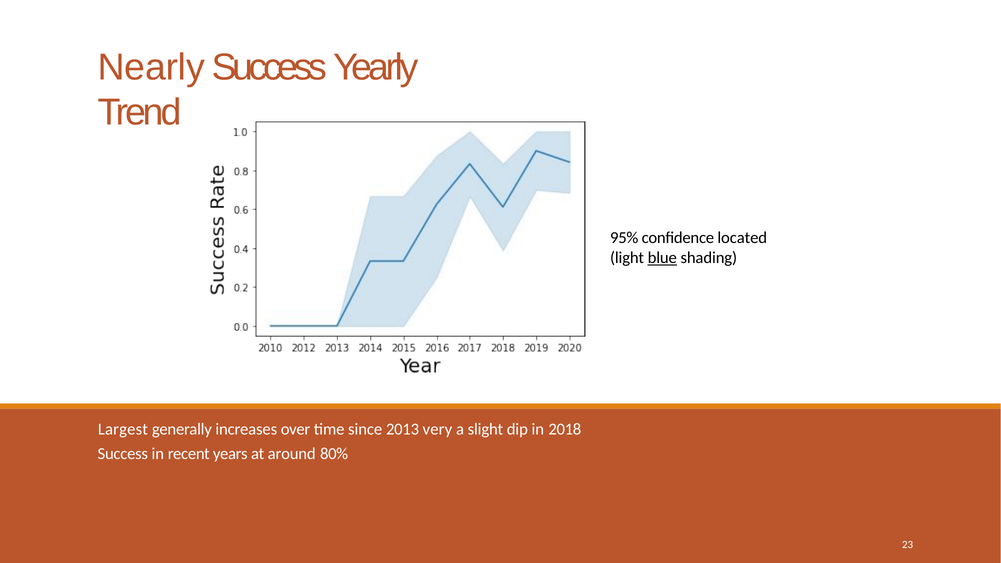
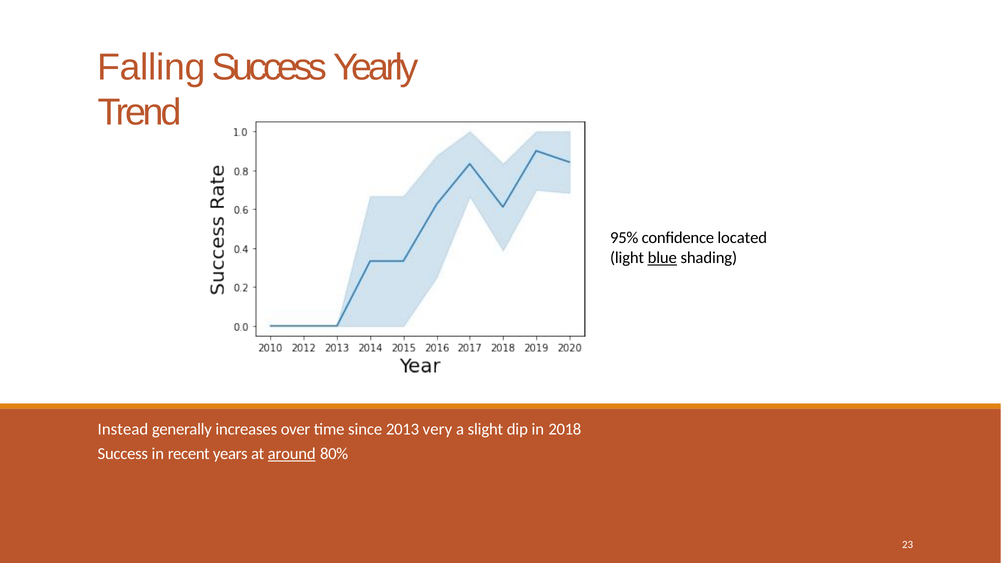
Nearly: Nearly -> Falling
Largest: Largest -> Instead
around underline: none -> present
